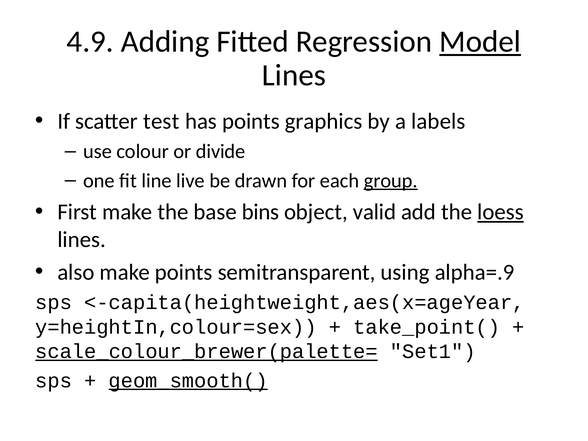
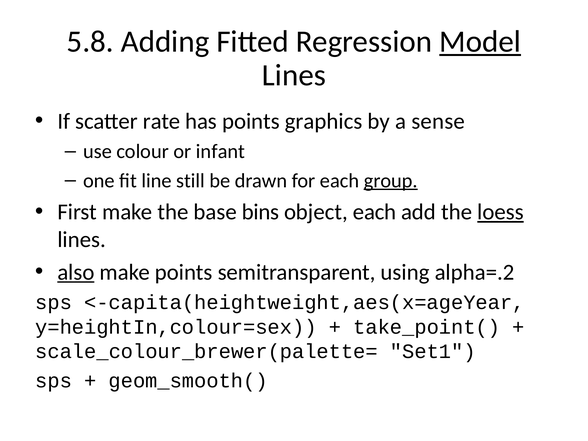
4.9: 4.9 -> 5.8
test: test -> rate
labels: labels -> sense
divide: divide -> infant
live: live -> still
object valid: valid -> each
also underline: none -> present
alpha=.9: alpha=.9 -> alpha=.2
scale_colour_brewer(palette= underline: present -> none
geom_smooth( underline: present -> none
